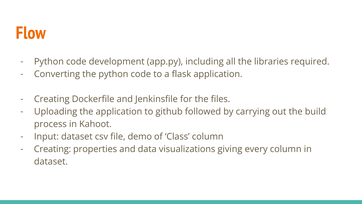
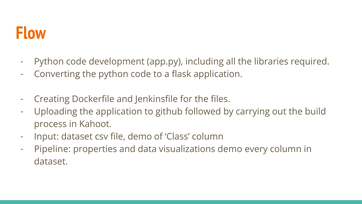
Creating at (52, 149): Creating -> Pipeline
visualizations giving: giving -> demo
